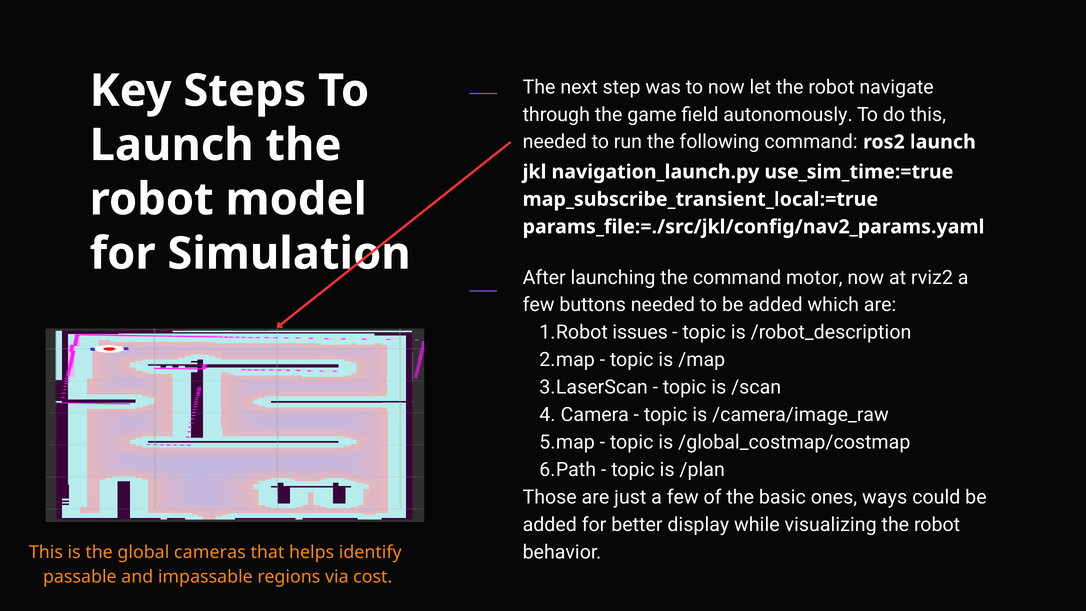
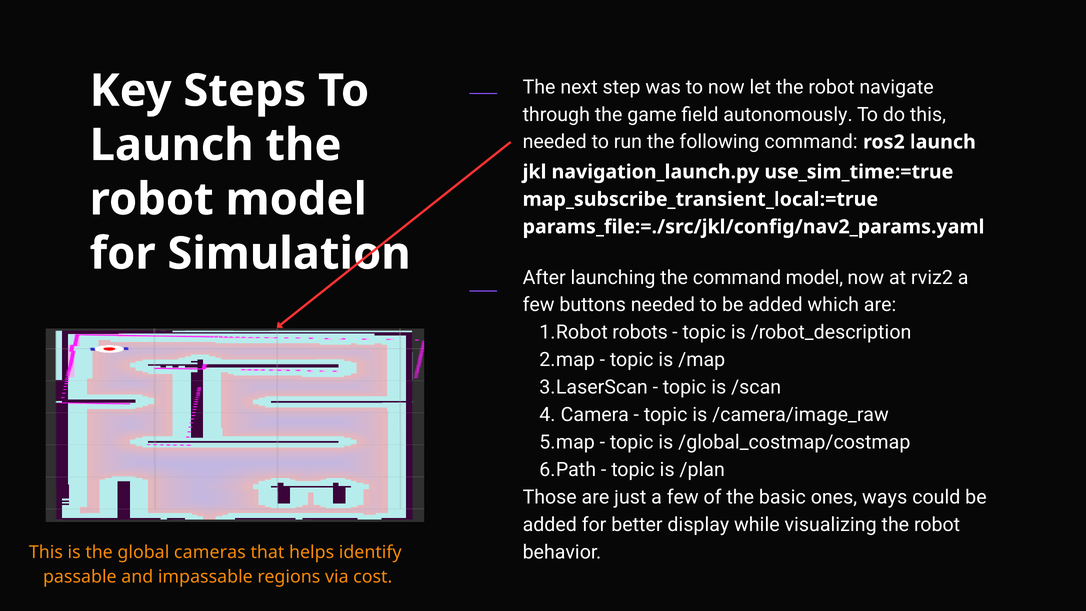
command motor: motor -> model
issues: issues -> robots
